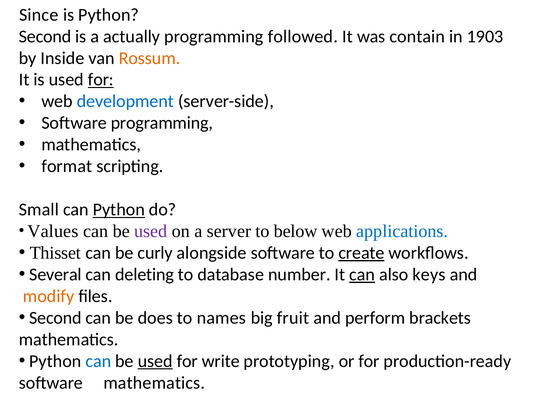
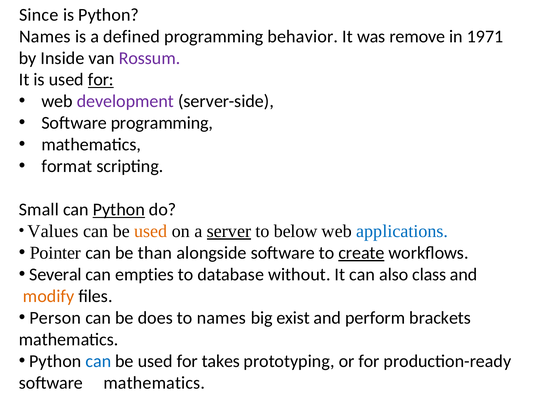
Second at (45, 36): Second -> Names
actually: actually -> defined
followed: followed -> behavior
contain: contain -> remove
1903: 1903 -> 1971
Rossum colour: orange -> purple
development colour: blue -> purple
used at (151, 232) colour: purple -> orange
server underline: none -> present
Thisset: Thisset -> Pointer
curly: curly -> than
deleting: deleting -> empties
number: number -> without
can at (362, 275) underline: present -> none
keys: keys -> class
Second at (55, 318): Second -> Person
fruit: fruit -> exist
used at (155, 362) underline: present -> none
write: write -> takes
